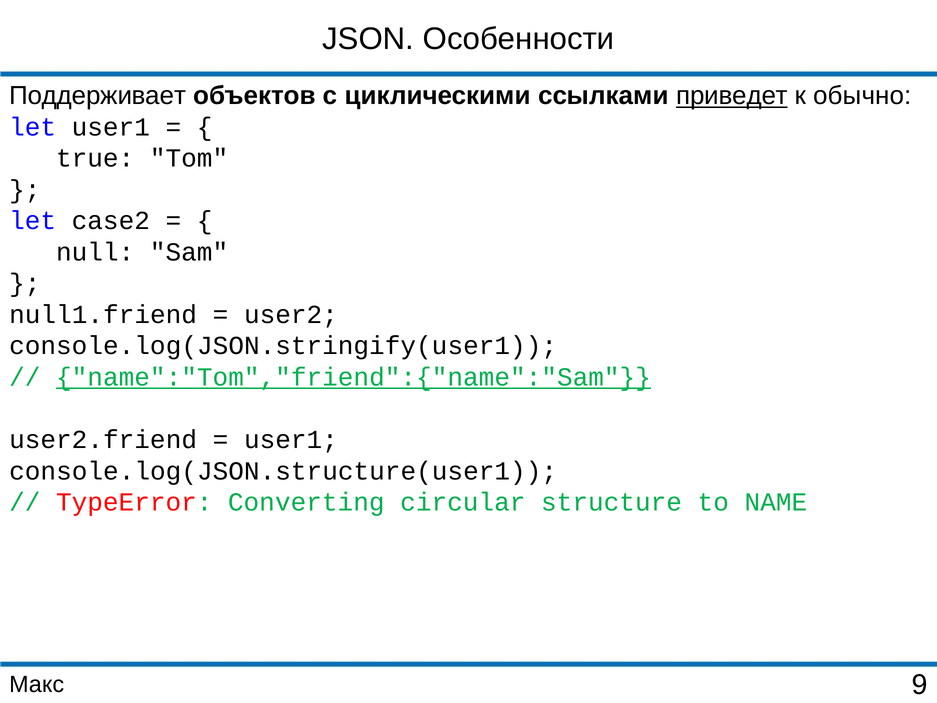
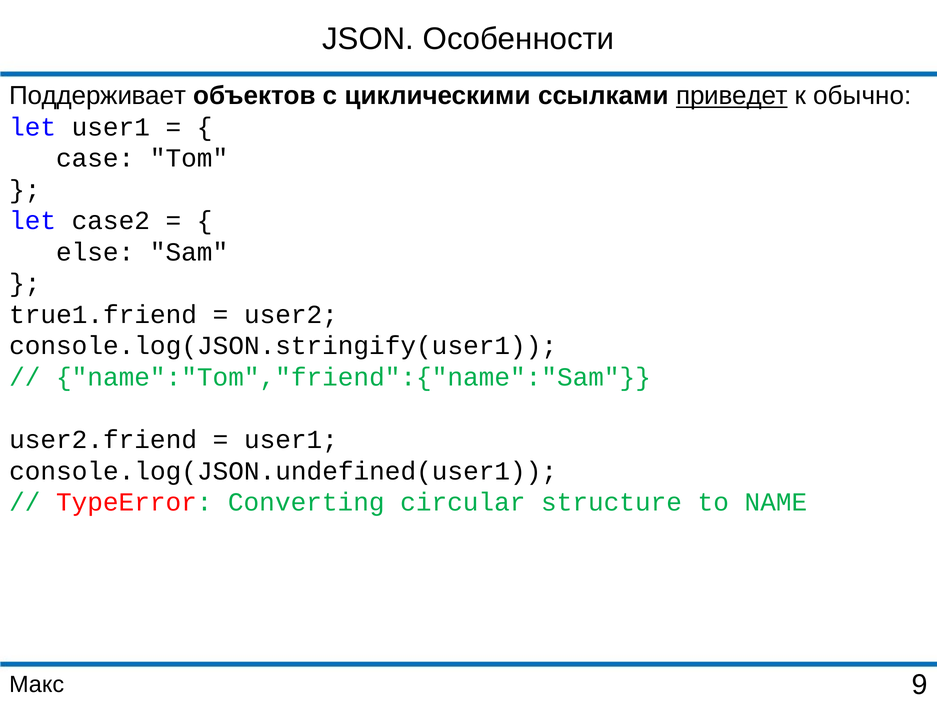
true: true -> case
null: null -> else
null1.friend: null1.friend -> true1.friend
name":"Tom","friend":{"name":"Sam underline: present -> none
console.log(JSON.structure(user1: console.log(JSON.structure(user1 -> console.log(JSON.undefined(user1
